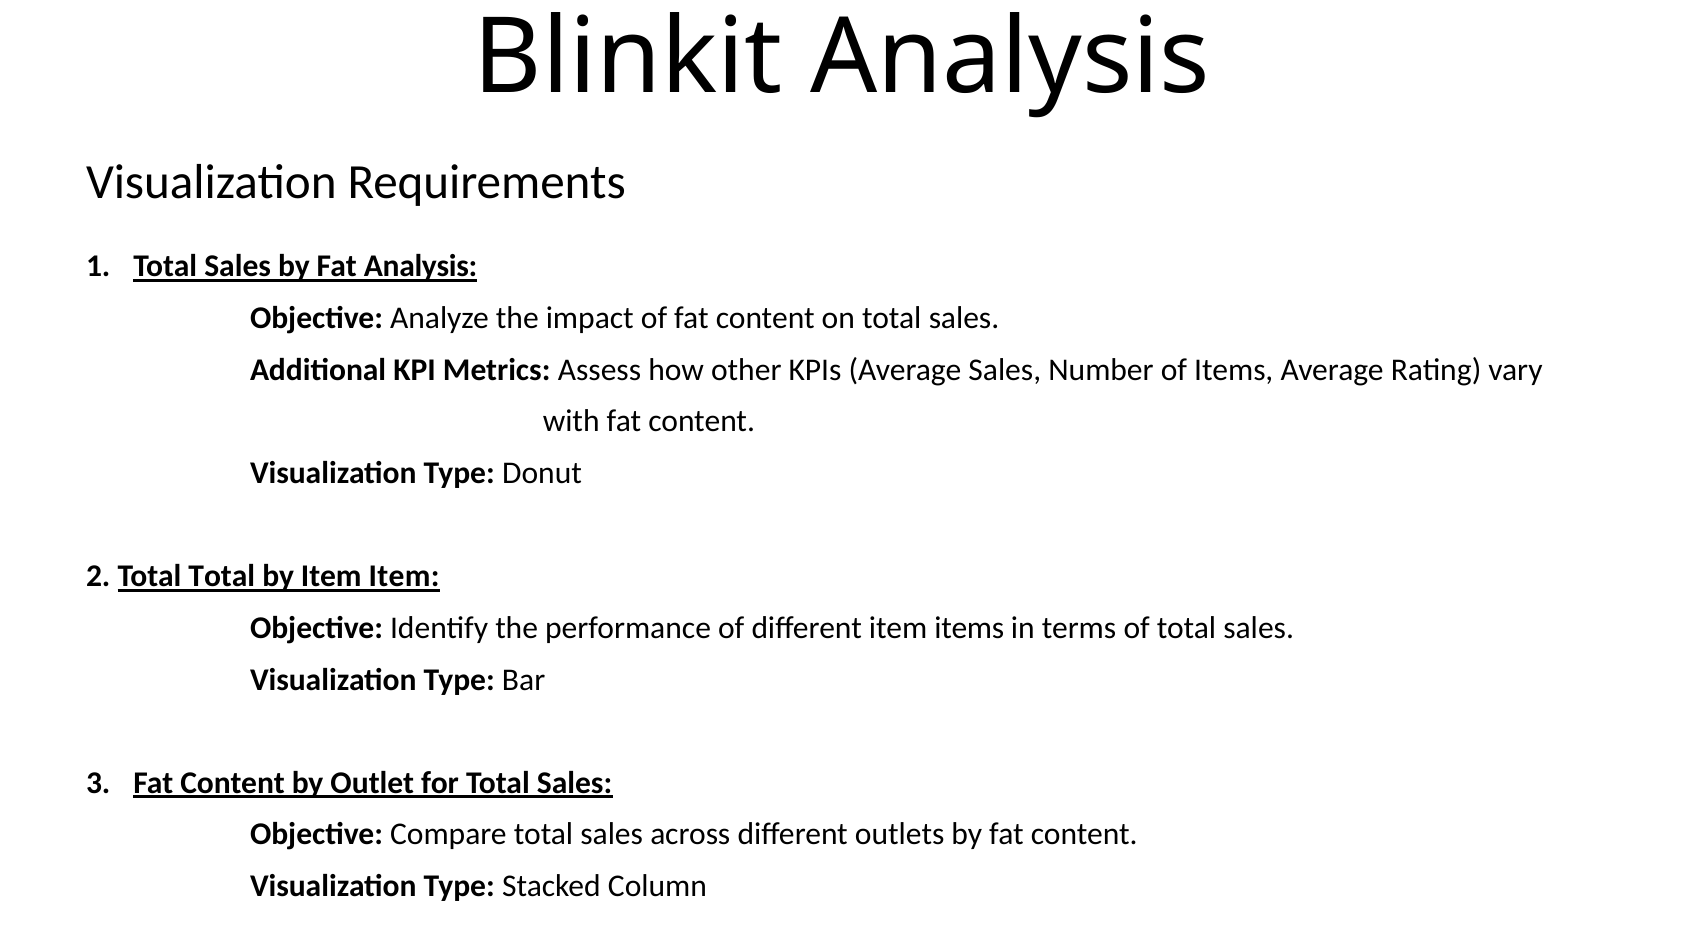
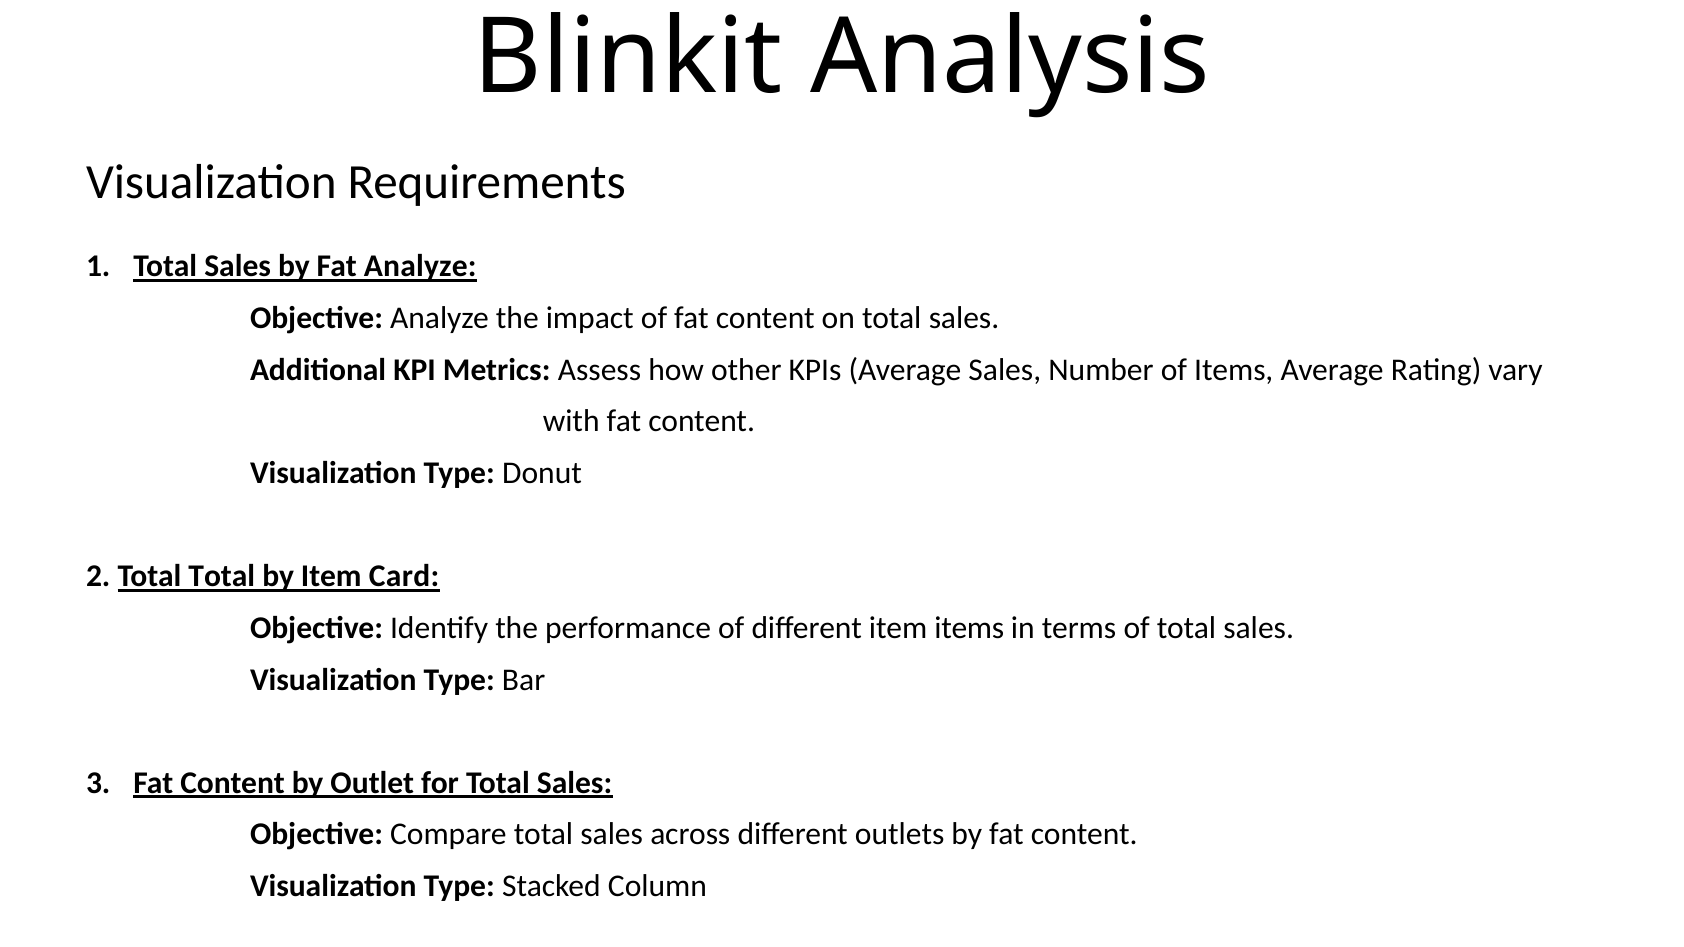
Fat Analysis: Analysis -> Analyze
Item Item: Item -> Card
